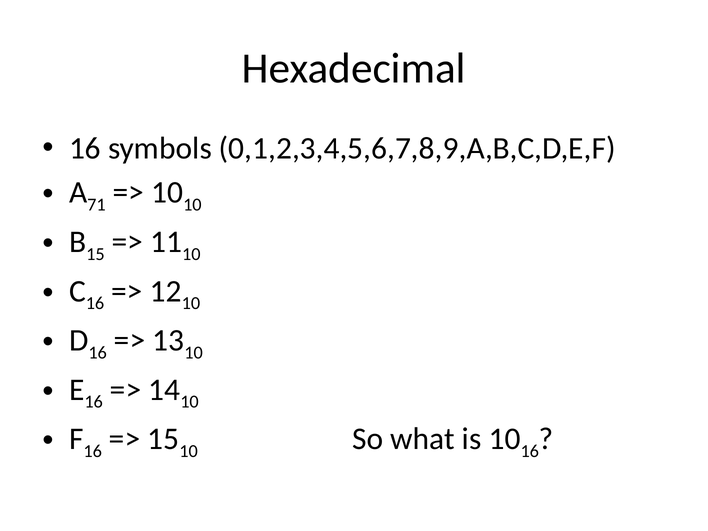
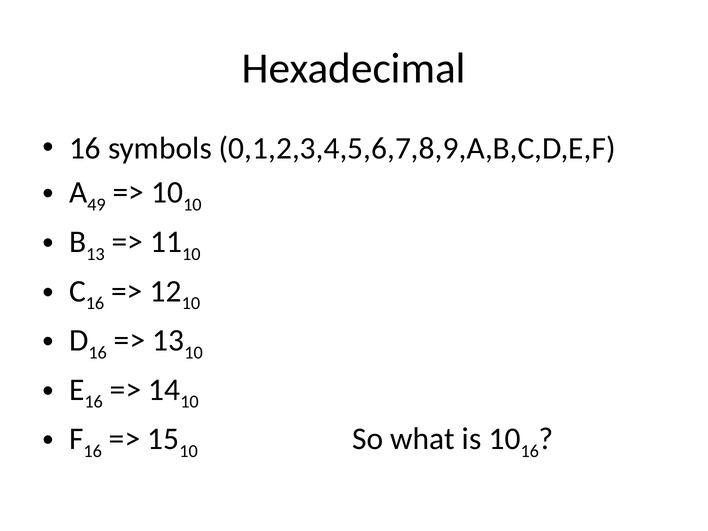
71: 71 -> 49
15 at (95, 254): 15 -> 13
